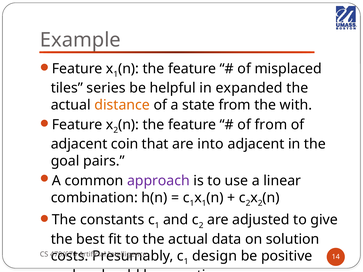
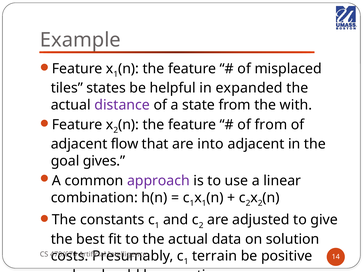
series: series -> states
distance colour: orange -> purple
coin: coin -> flow
pairs: pairs -> gives
design: design -> terrain
